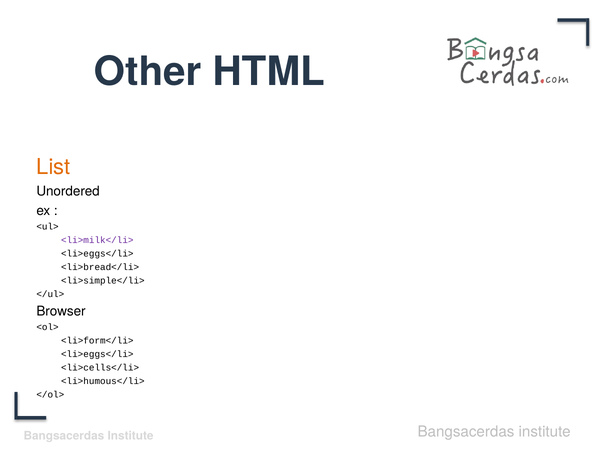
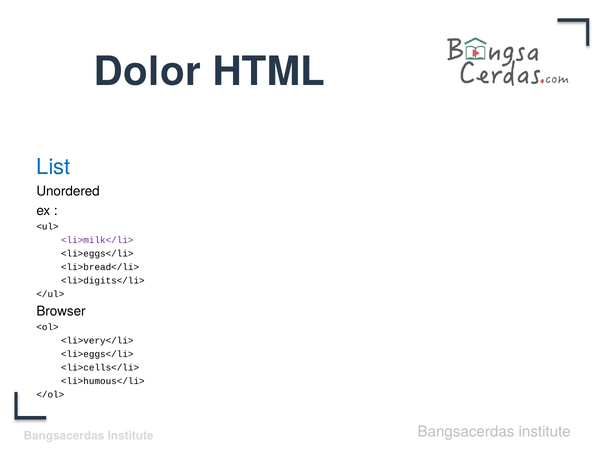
Other: Other -> Dolor
List colour: orange -> blue
<li>simple</li>: <li>simple</li> -> <li>digits</li>
<li>form</li>: <li>form</li> -> <li>very</li>
